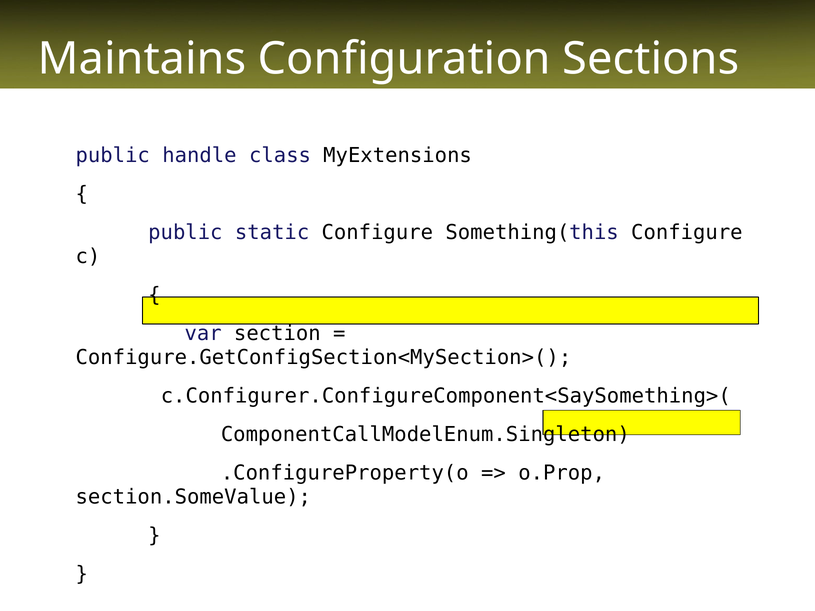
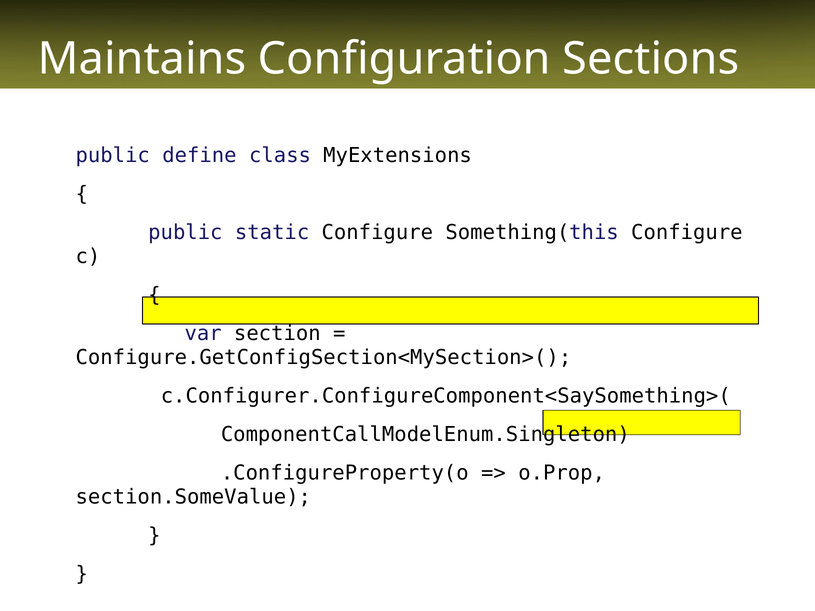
handle: handle -> define
